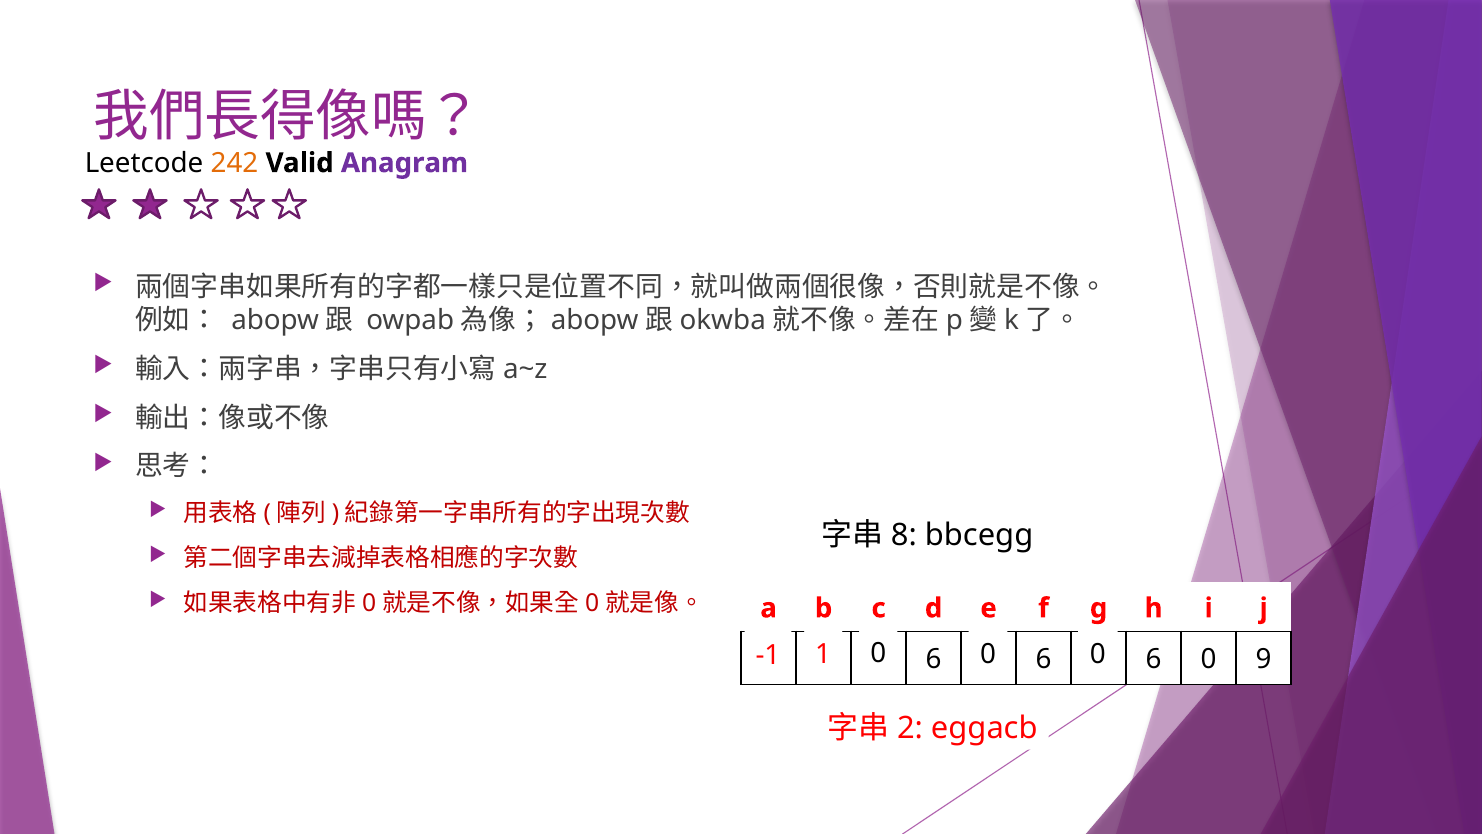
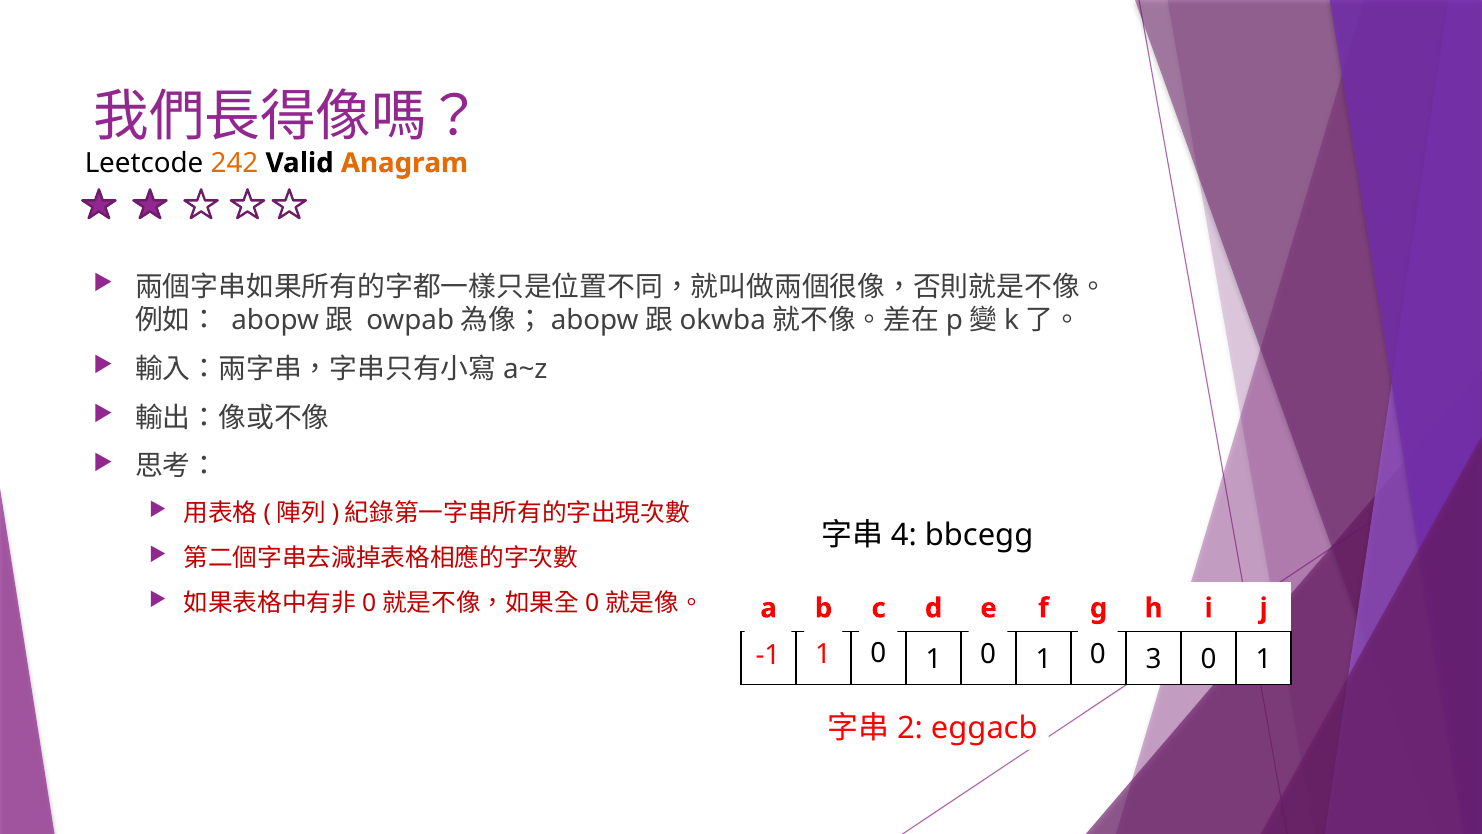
Anagram colour: purple -> orange
8: 8 -> 4
6 at (934, 659): 6 -> 1
6 at (1044, 659): 6 -> 1
6 at (1154, 659): 6 -> 3
9 at (1264, 659): 9 -> 1
